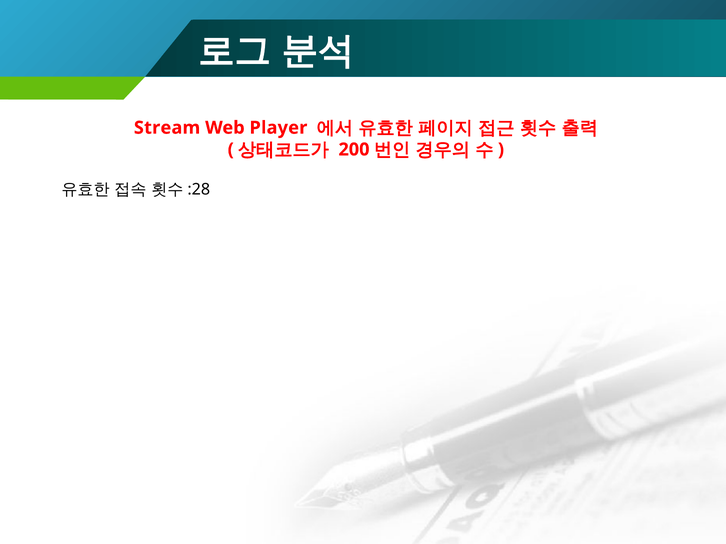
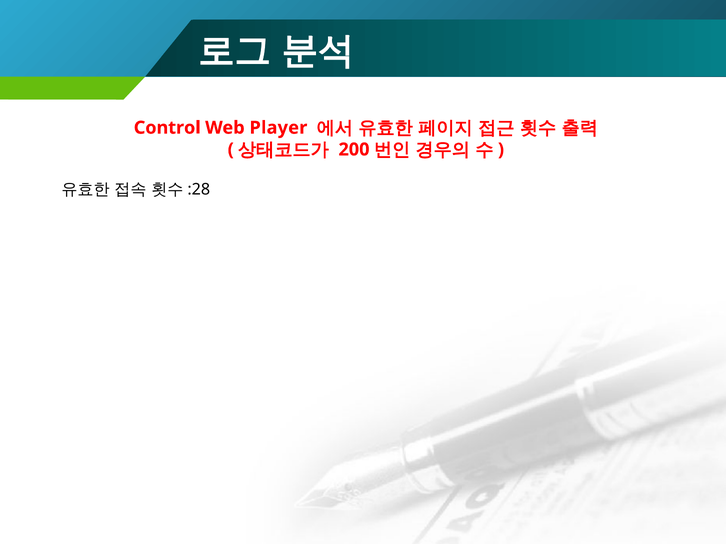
Stream: Stream -> Control
